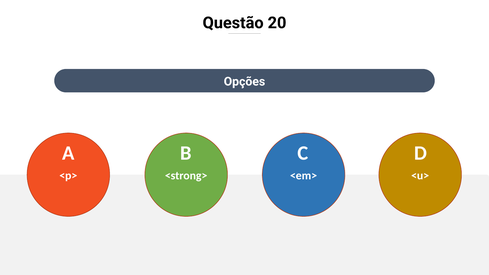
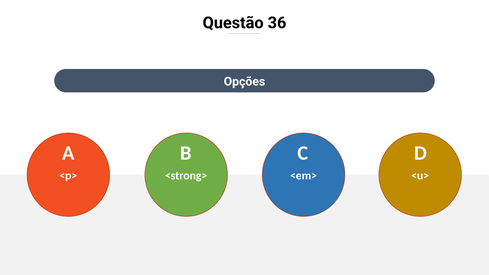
20: 20 -> 36
